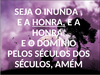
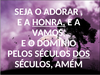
INUNDA: INUNDA -> ADORAR
HONRA at (49, 33): HONRA -> VAMOS
DOS underline: none -> present
